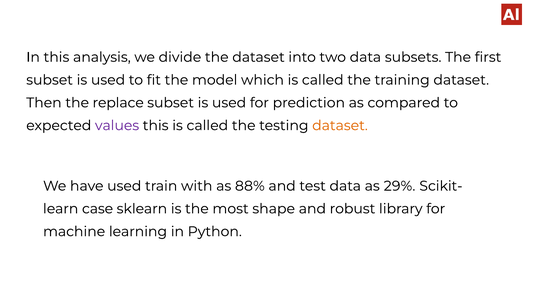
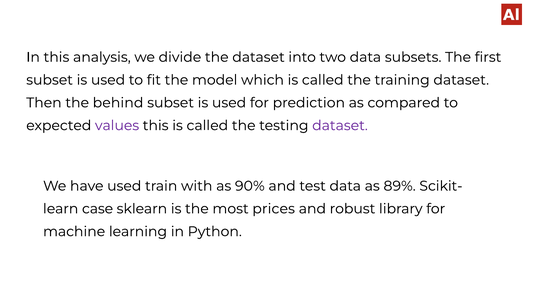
replace: replace -> behind
dataset at (340, 125) colour: orange -> purple
88%: 88% -> 90%
29%: 29% -> 89%
shape: shape -> prices
